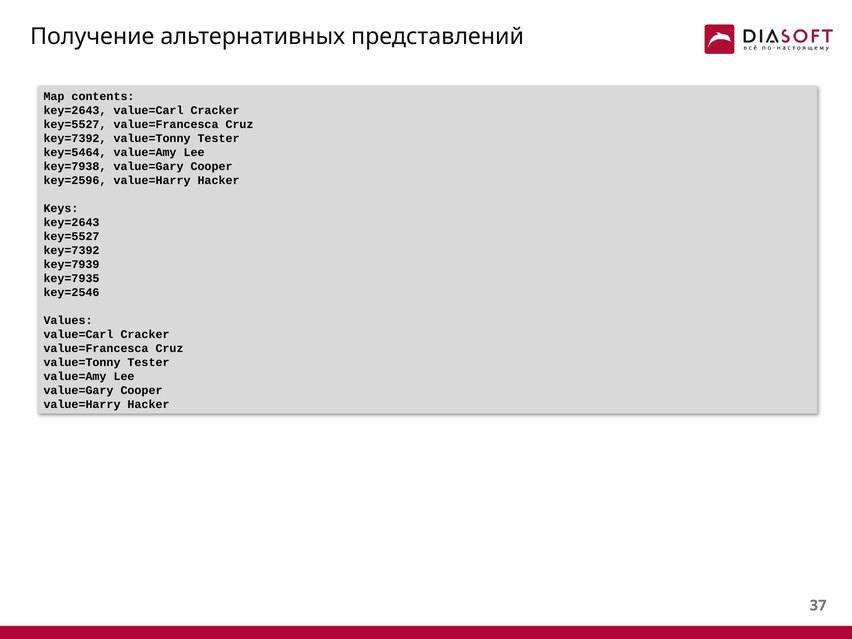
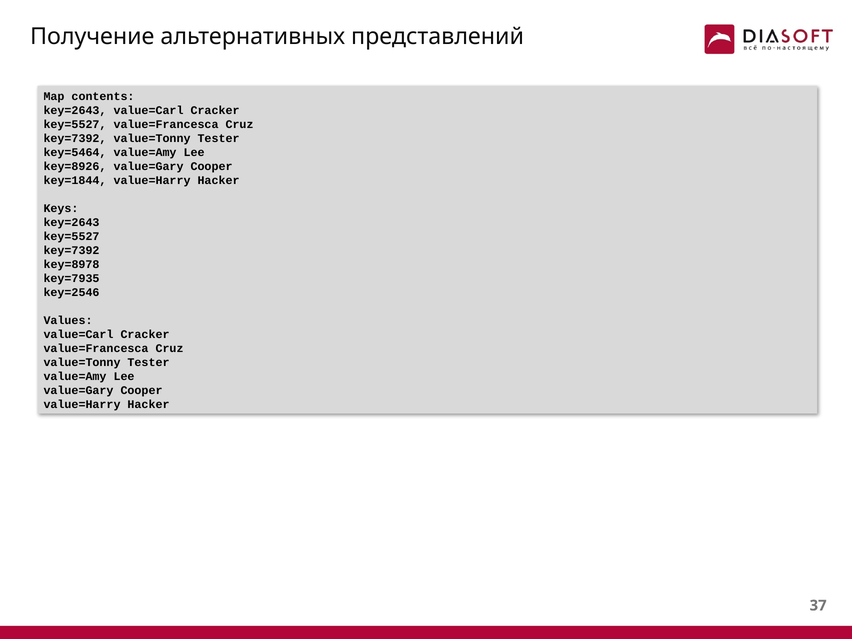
key=7938: key=7938 -> key=8926
key=2596: key=2596 -> key=1844
key=7939: key=7939 -> key=8978
